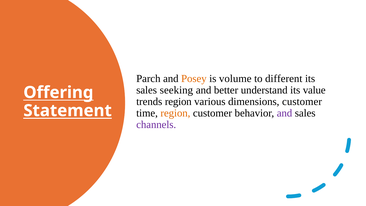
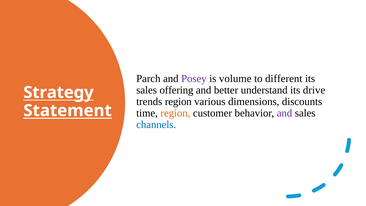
Posey colour: orange -> purple
seeking: seeking -> offering
value: value -> drive
Offering: Offering -> Strategy
dimensions customer: customer -> discounts
channels colour: purple -> blue
